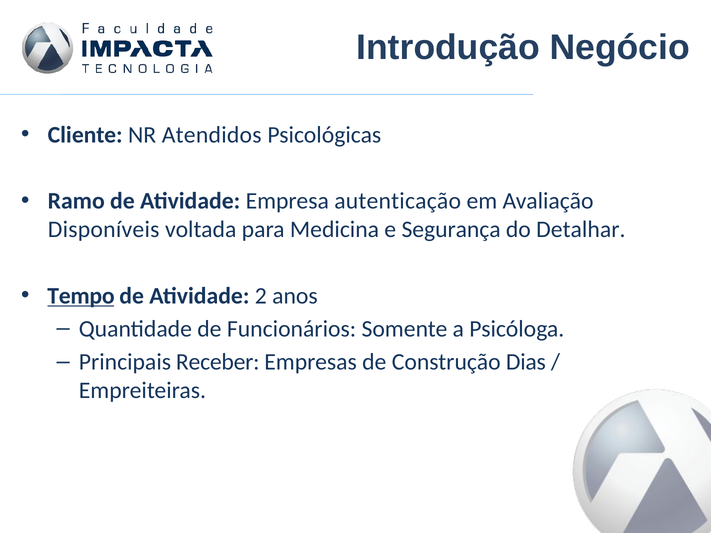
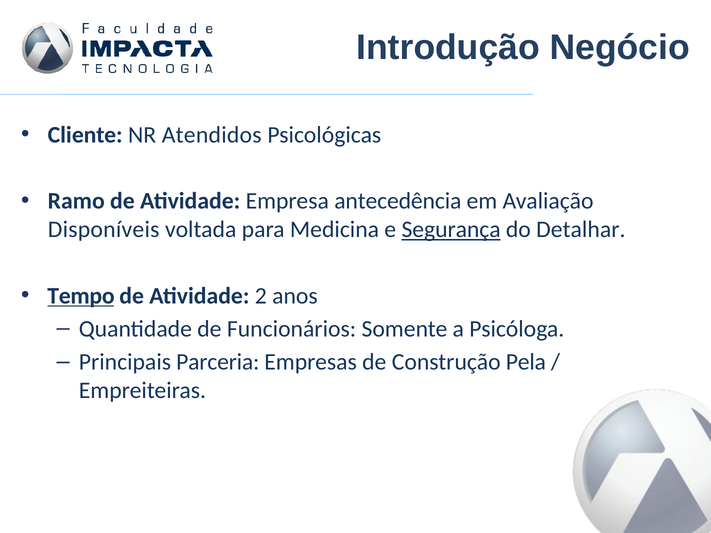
autenticação: autenticação -> antecedência
Segurança underline: none -> present
Receber: Receber -> Parceria
Dias: Dias -> Pela
